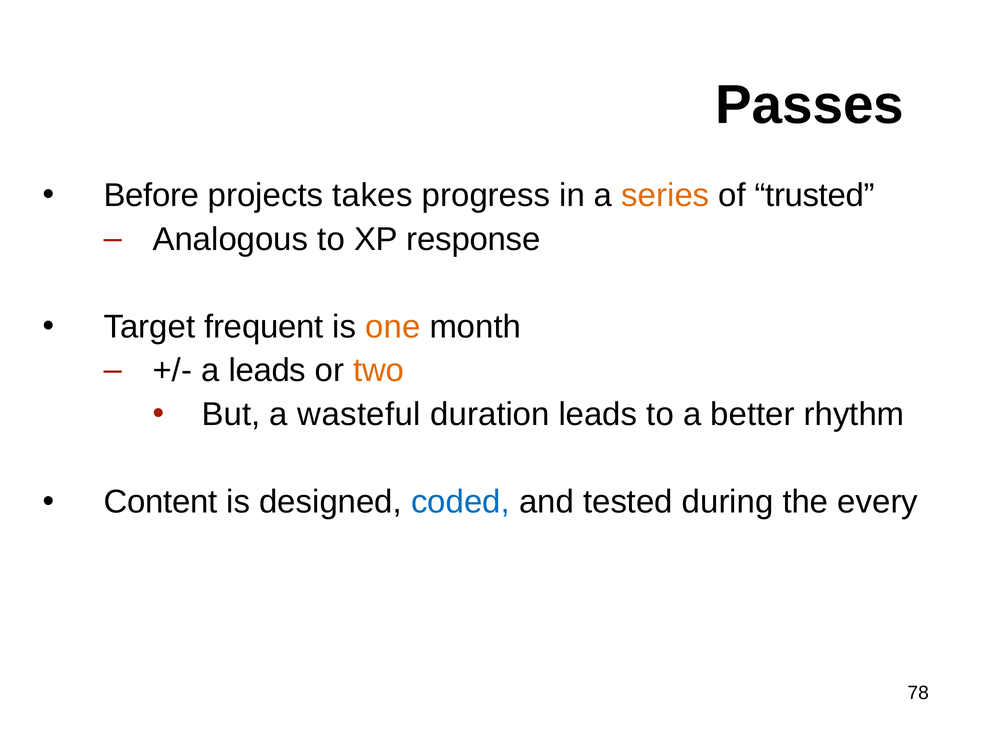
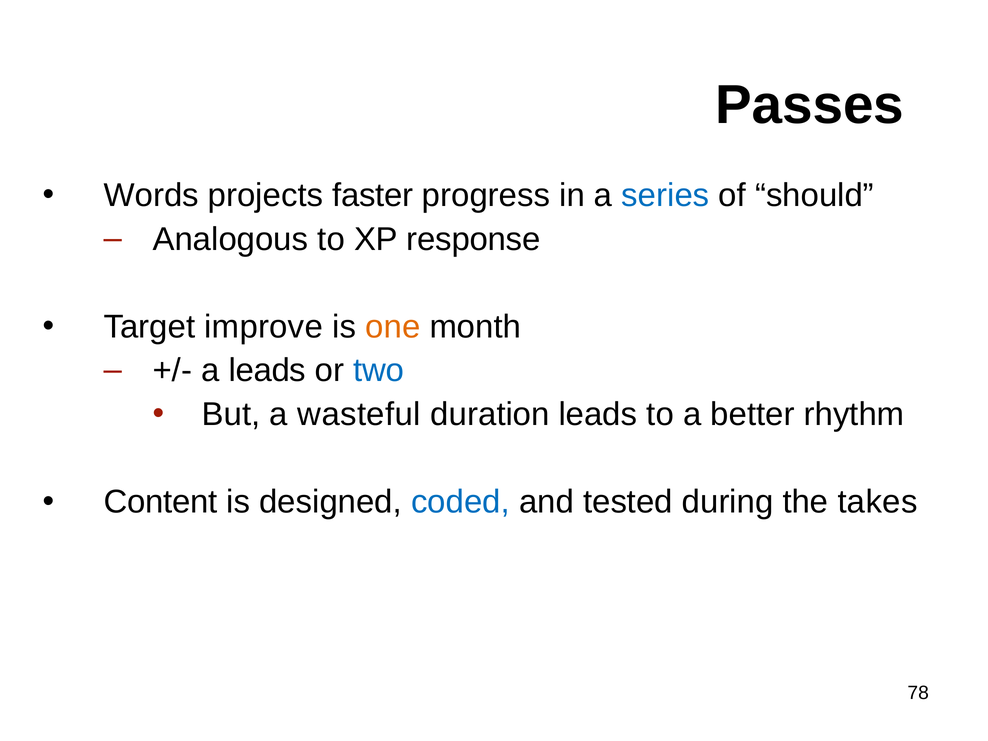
Before: Before -> Words
takes: takes -> faster
series colour: orange -> blue
trusted: trusted -> should
frequent: frequent -> improve
two colour: orange -> blue
every: every -> takes
